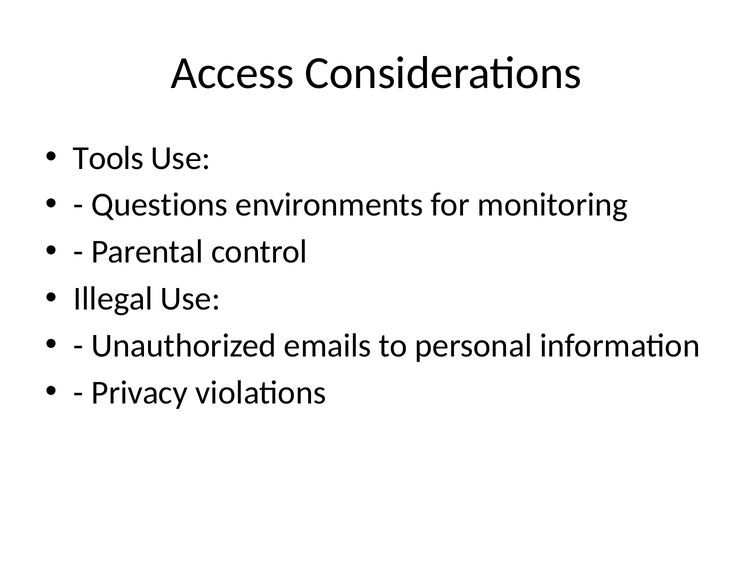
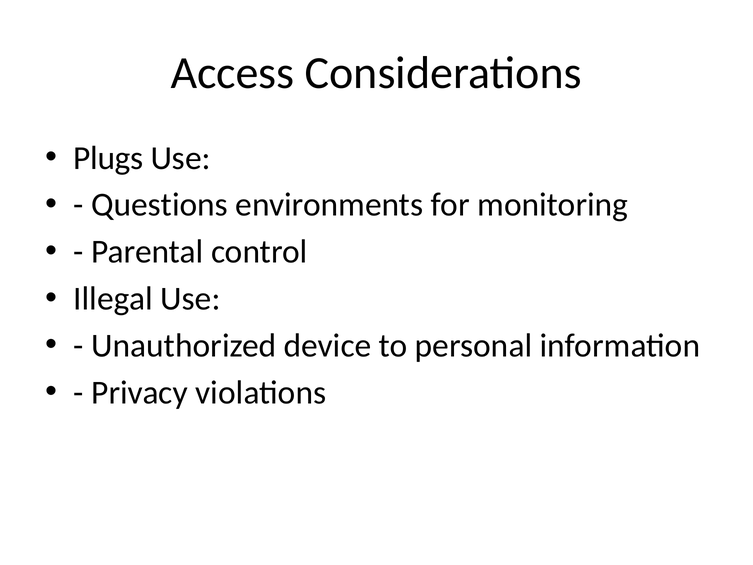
Tools: Tools -> Plugs
emails: emails -> device
